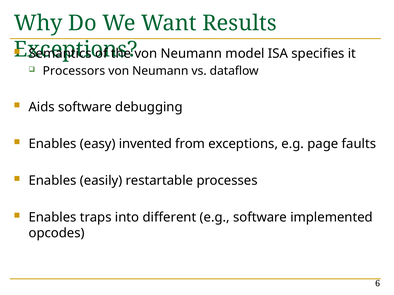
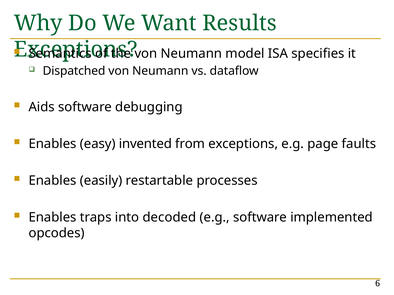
Processors: Processors -> Dispatched
different: different -> decoded
